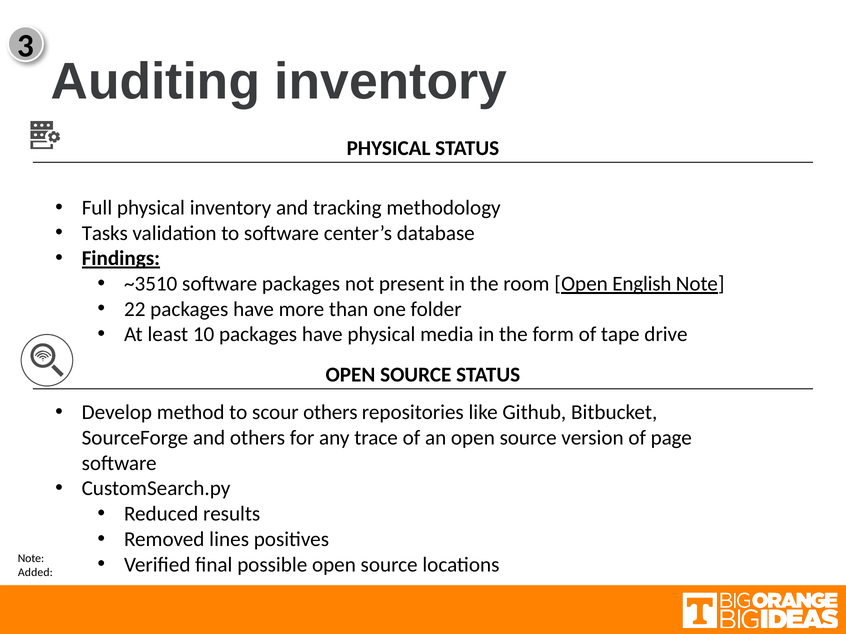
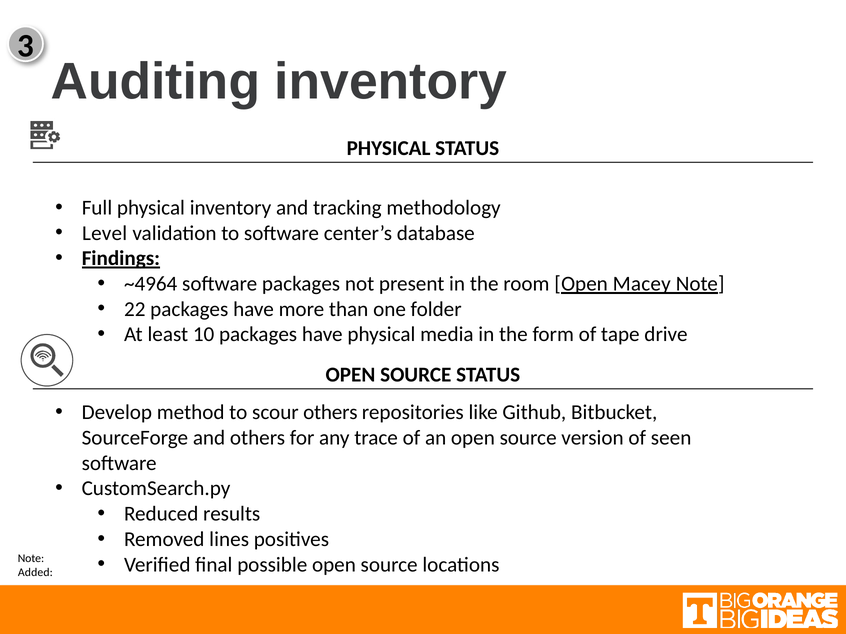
Tasks: Tasks -> Level
~3510: ~3510 -> ~4964
English: English -> Macey
page: page -> seen
